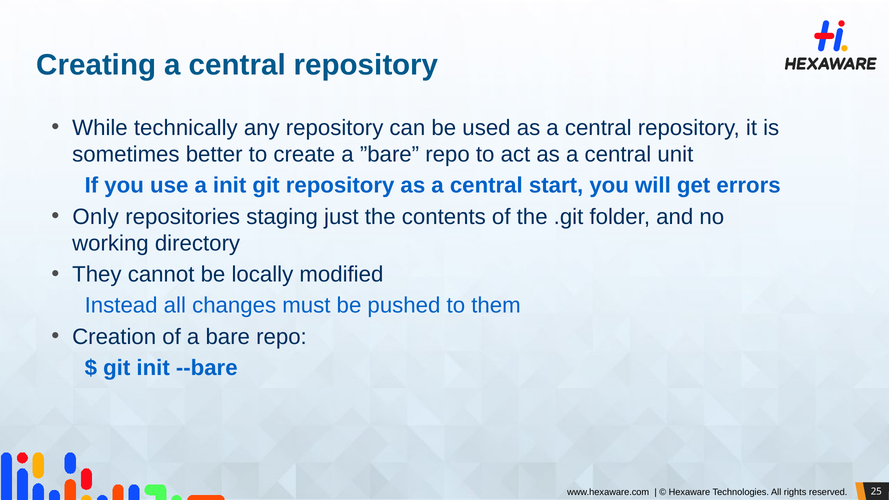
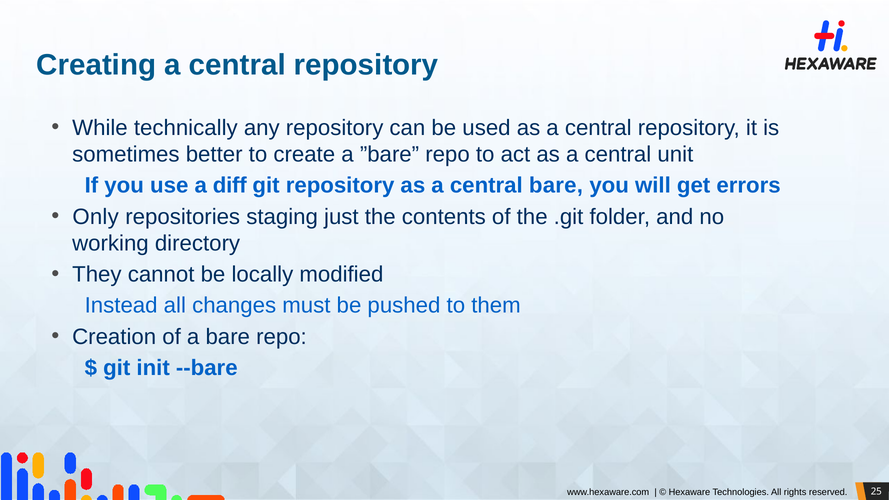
a init: init -> diff
central start: start -> bare
